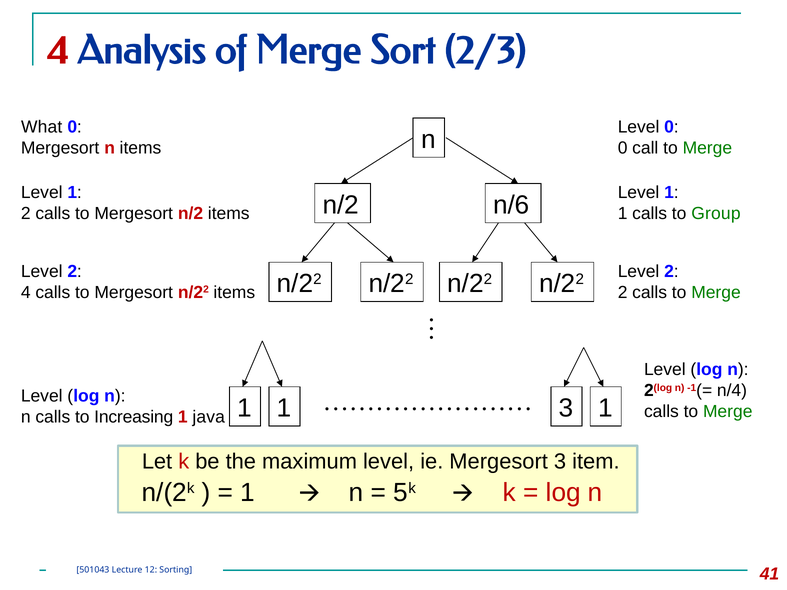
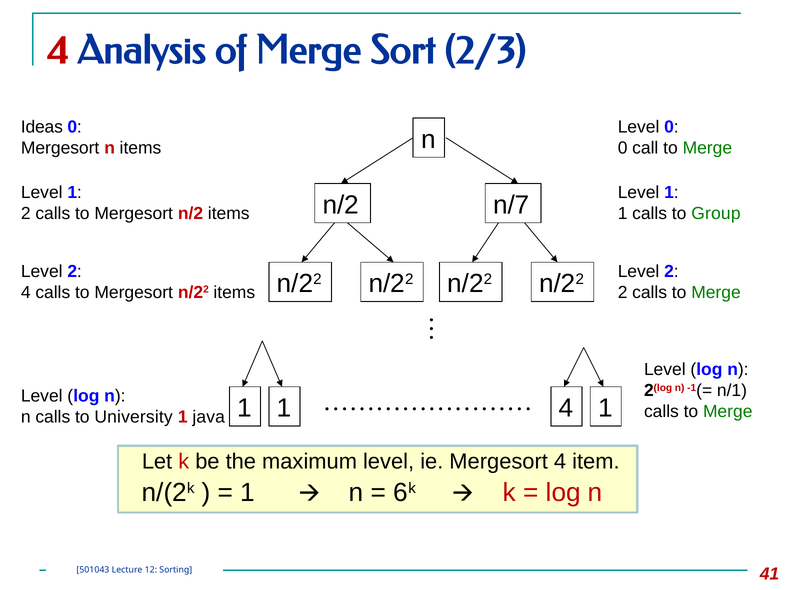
What: What -> Ideas
n/6: n/6 -> n/7
n/4: n/4 -> n/1
1 3: 3 -> 4
Increasing: Increasing -> University
Mergesort 3: 3 -> 4
5: 5 -> 6
